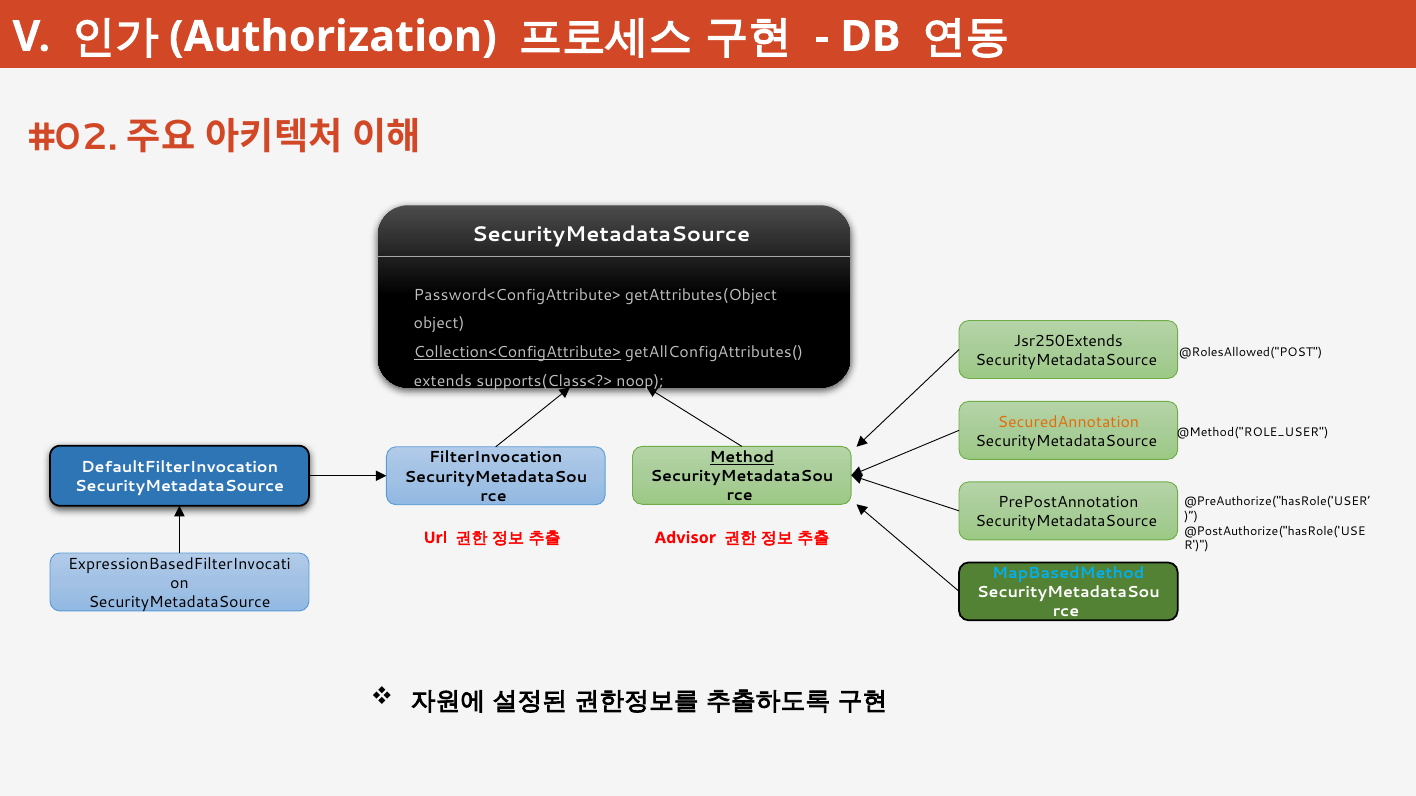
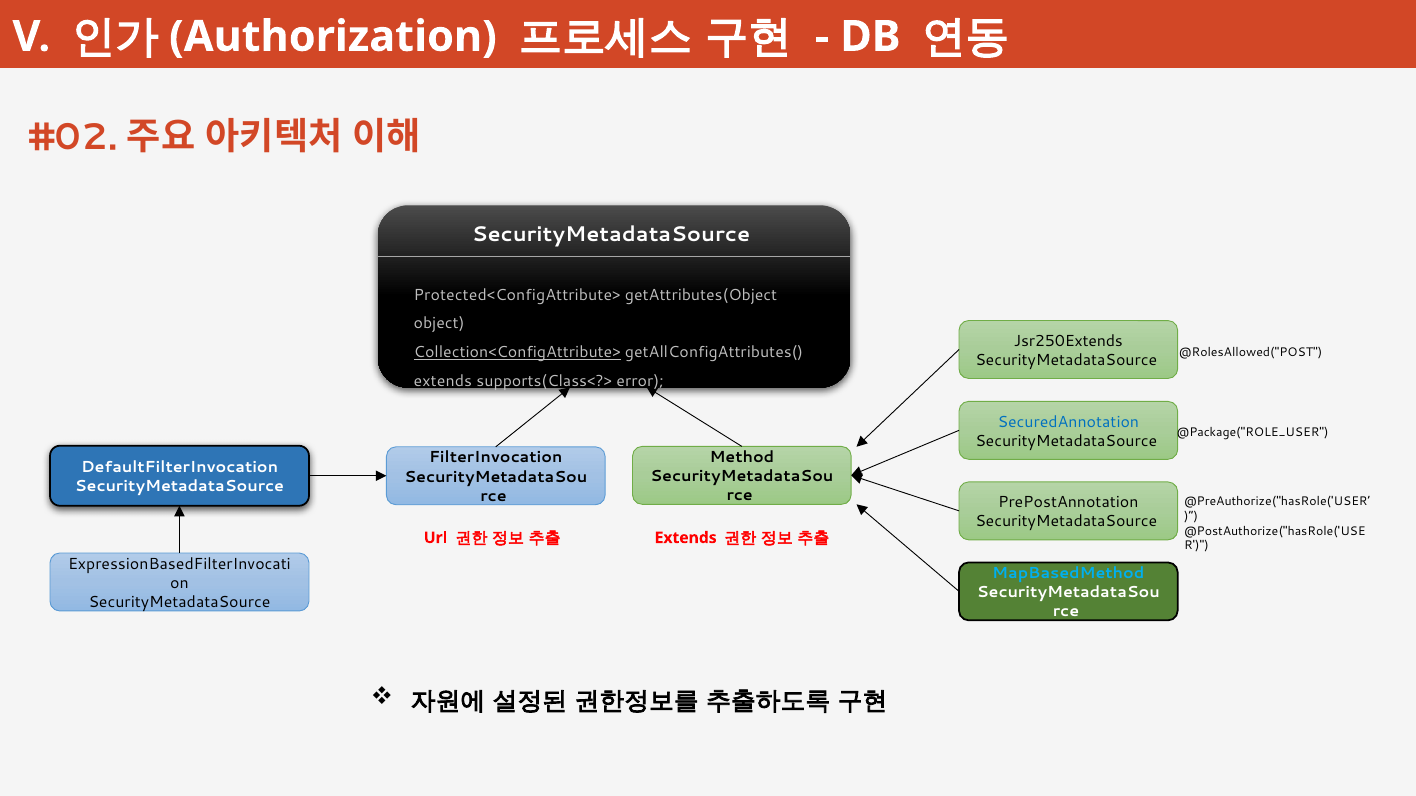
Password<ConfigAttribute>: Password<ConfigAttribute> -> Protected<ConfigAttribute>
noop: noop -> error
SecuredAnnotation colour: orange -> blue
@Method("ROLE_USER: @Method("ROLE_USER -> @Package("ROLE_USER
Method underline: present -> none
Advisor at (685, 538): Advisor -> Extends
